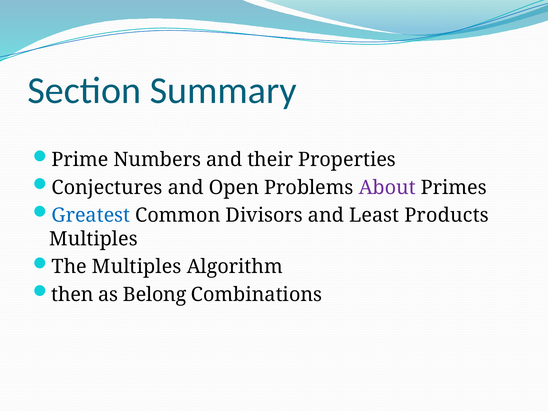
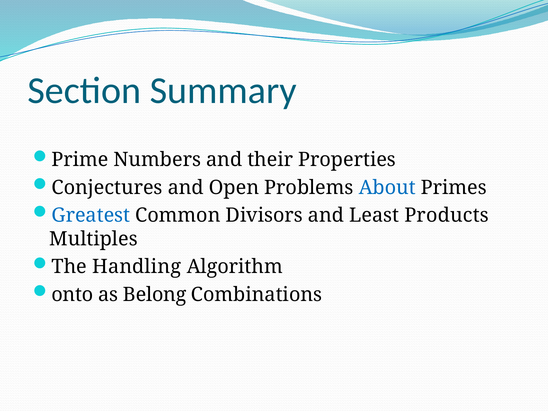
About colour: purple -> blue
The Multiples: Multiples -> Handling
then: then -> onto
